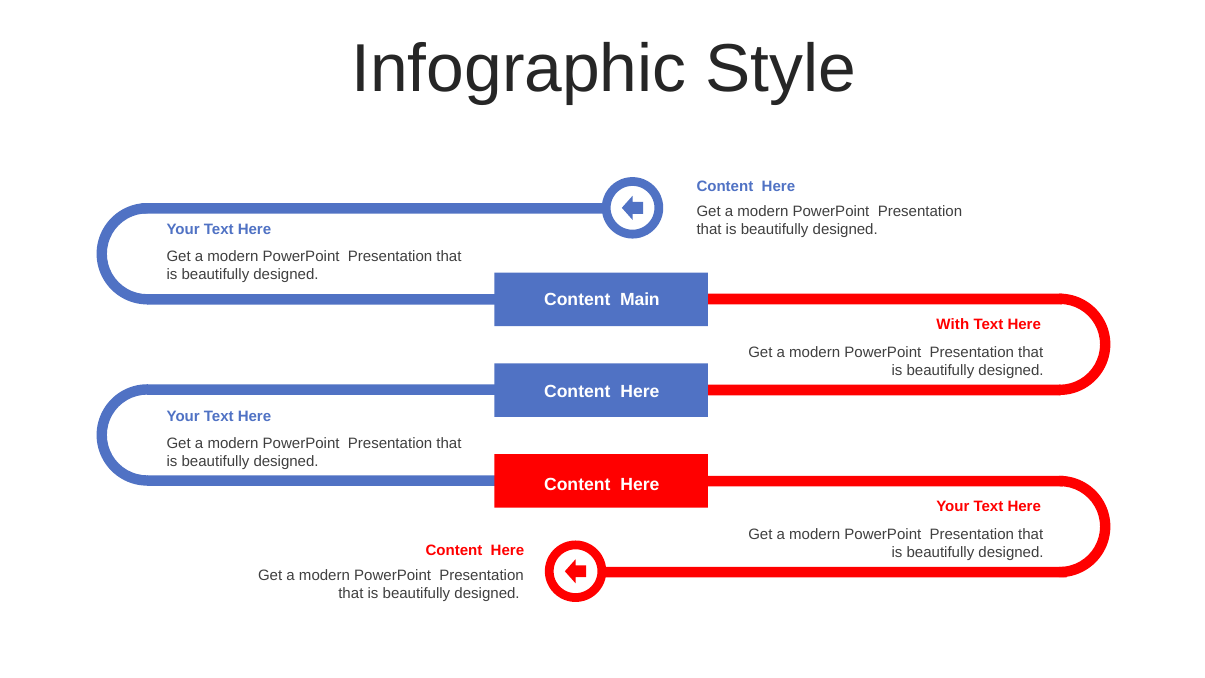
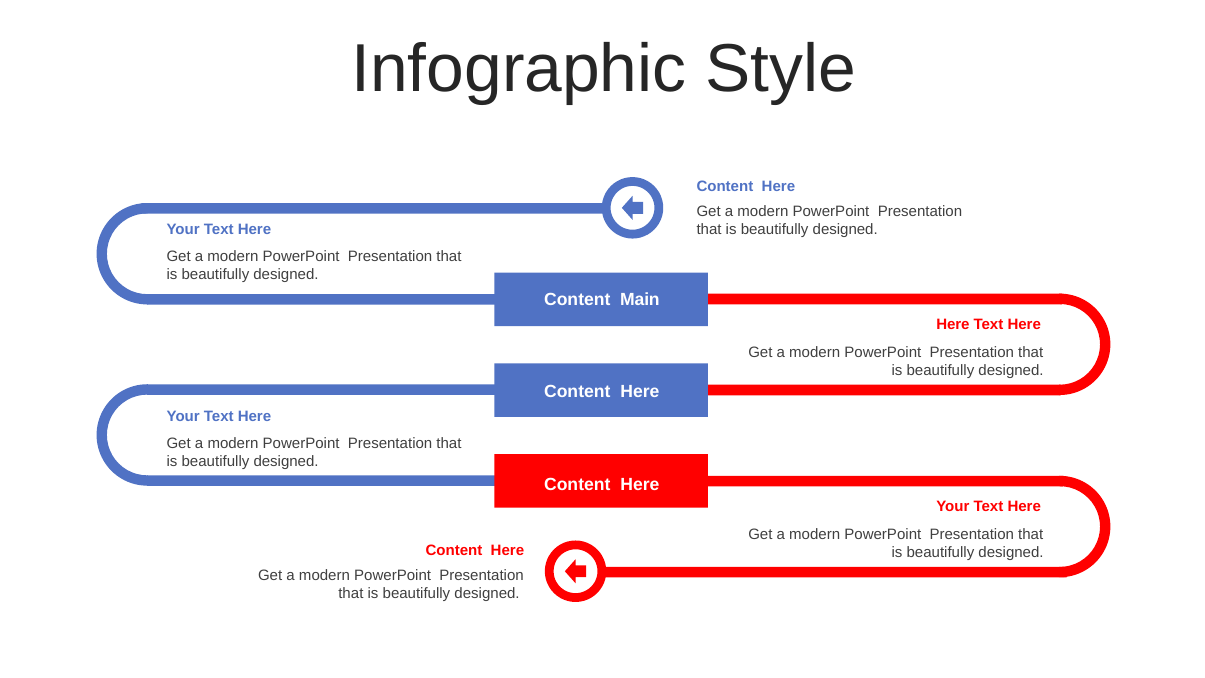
With at (953, 325): With -> Here
